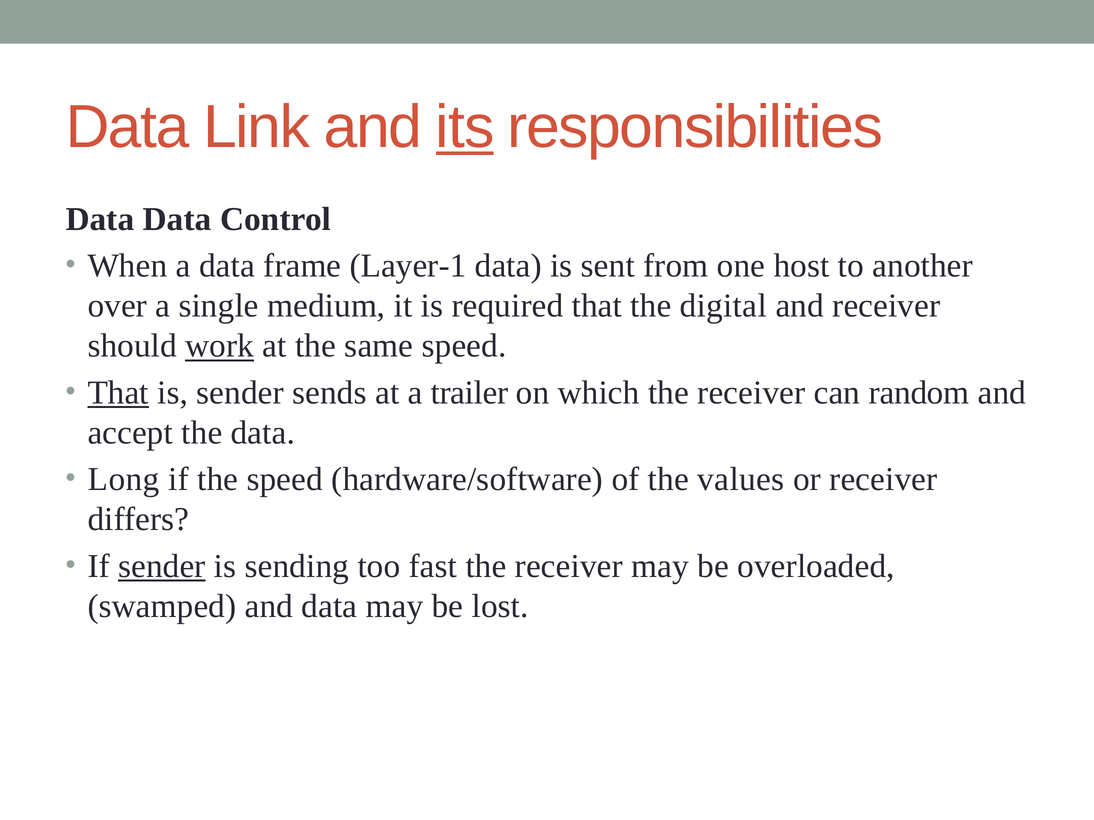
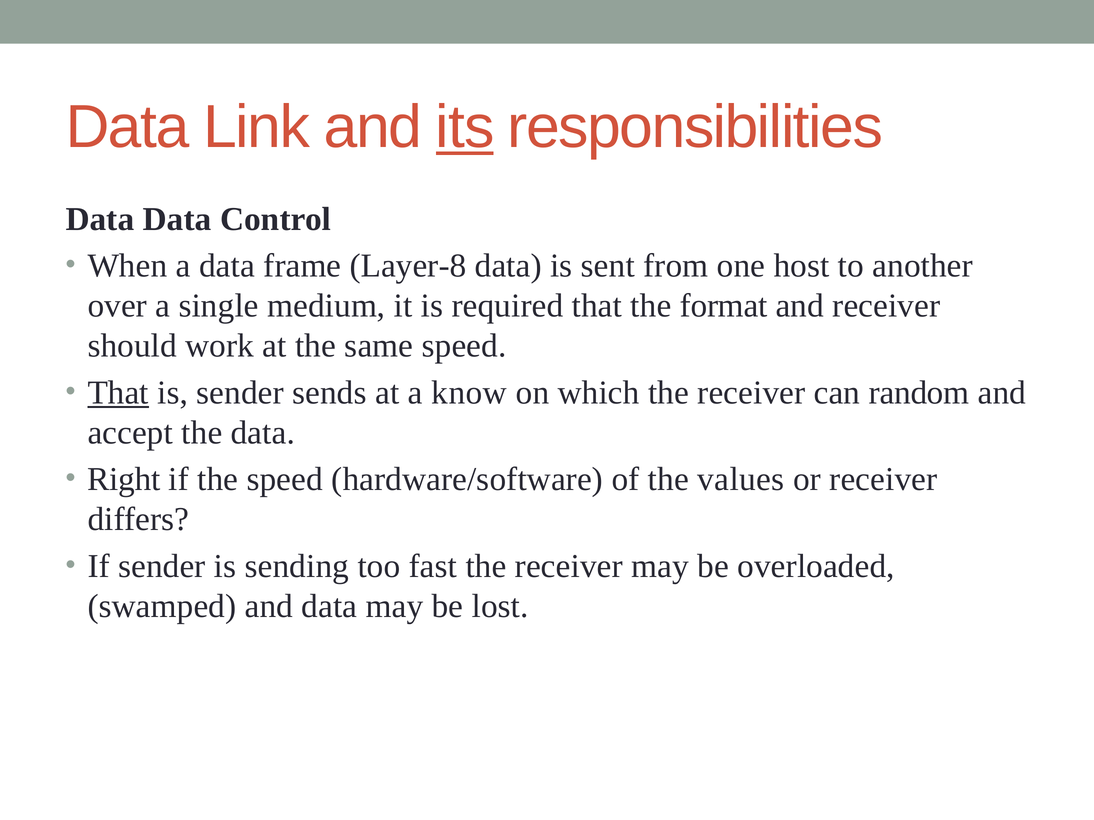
Layer-1: Layer-1 -> Layer-8
digital: digital -> format
work underline: present -> none
trailer: trailer -> know
Long: Long -> Right
sender at (162, 566) underline: present -> none
